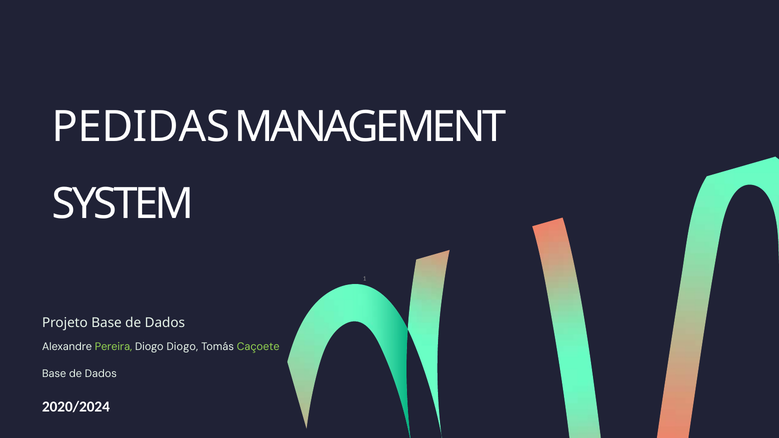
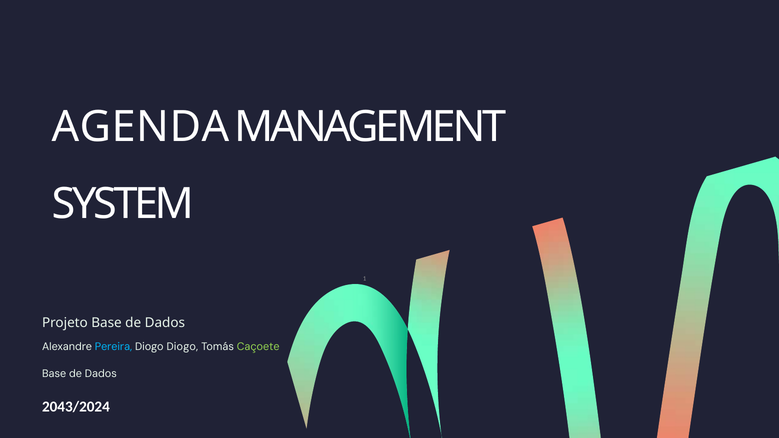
PEDIDAS: PEDIDAS -> AGENDA
Pereira colour: light green -> light blue
2020/2024: 2020/2024 -> 2043/2024
